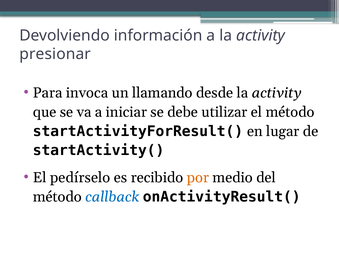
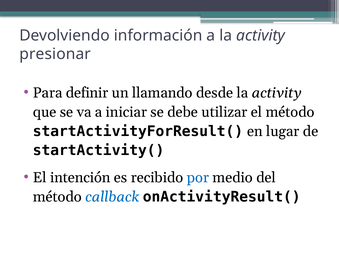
invoca: invoca -> definir
pedírselo: pedírselo -> intención
por colour: orange -> blue
